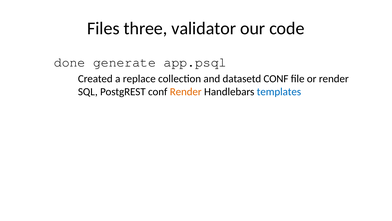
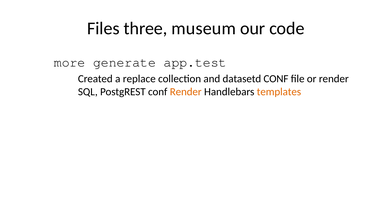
validator: validator -> museum
done: done -> more
app.psql: app.psql -> app.test
templates colour: blue -> orange
